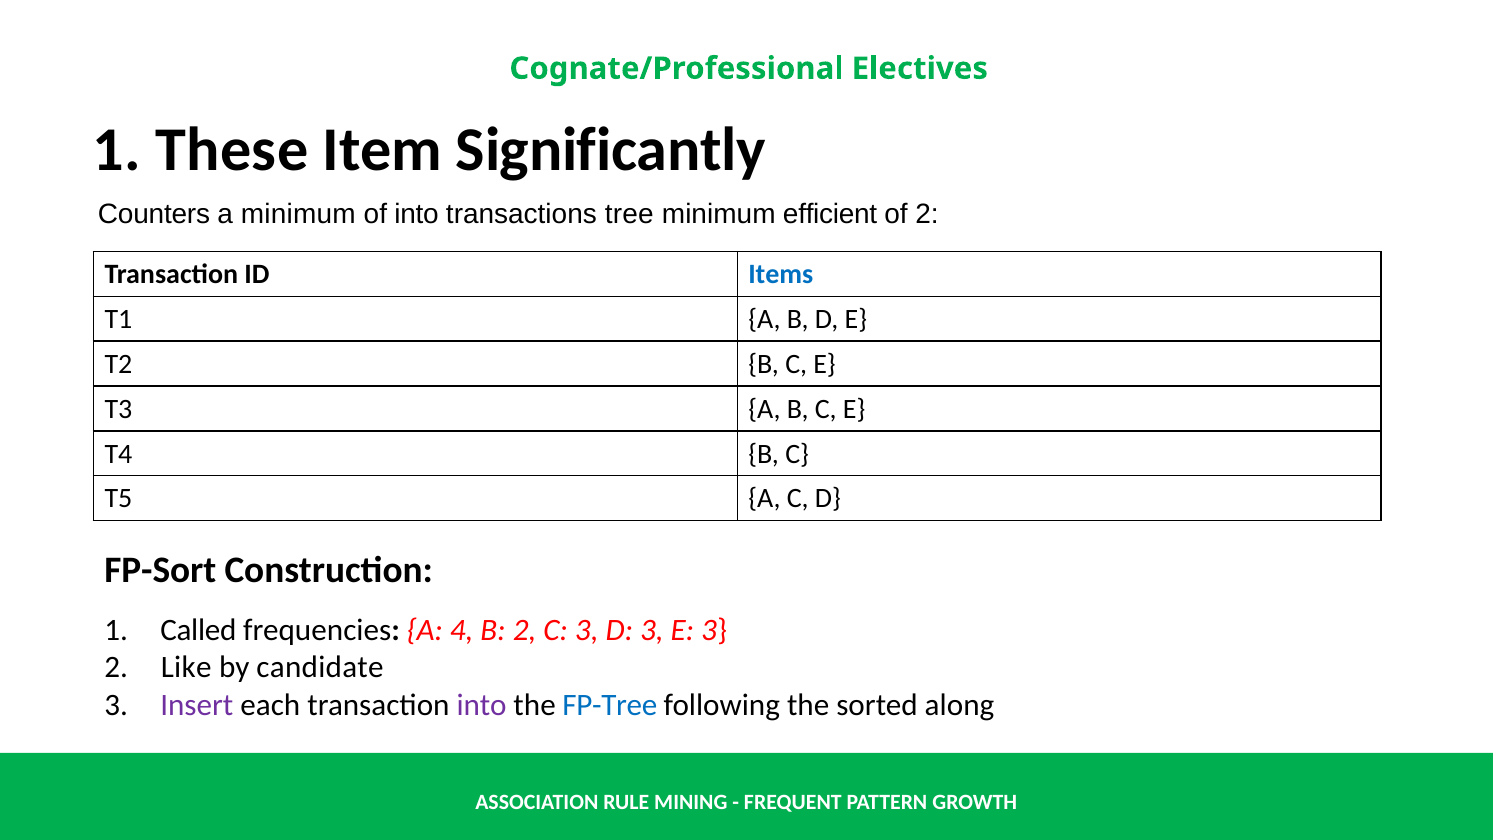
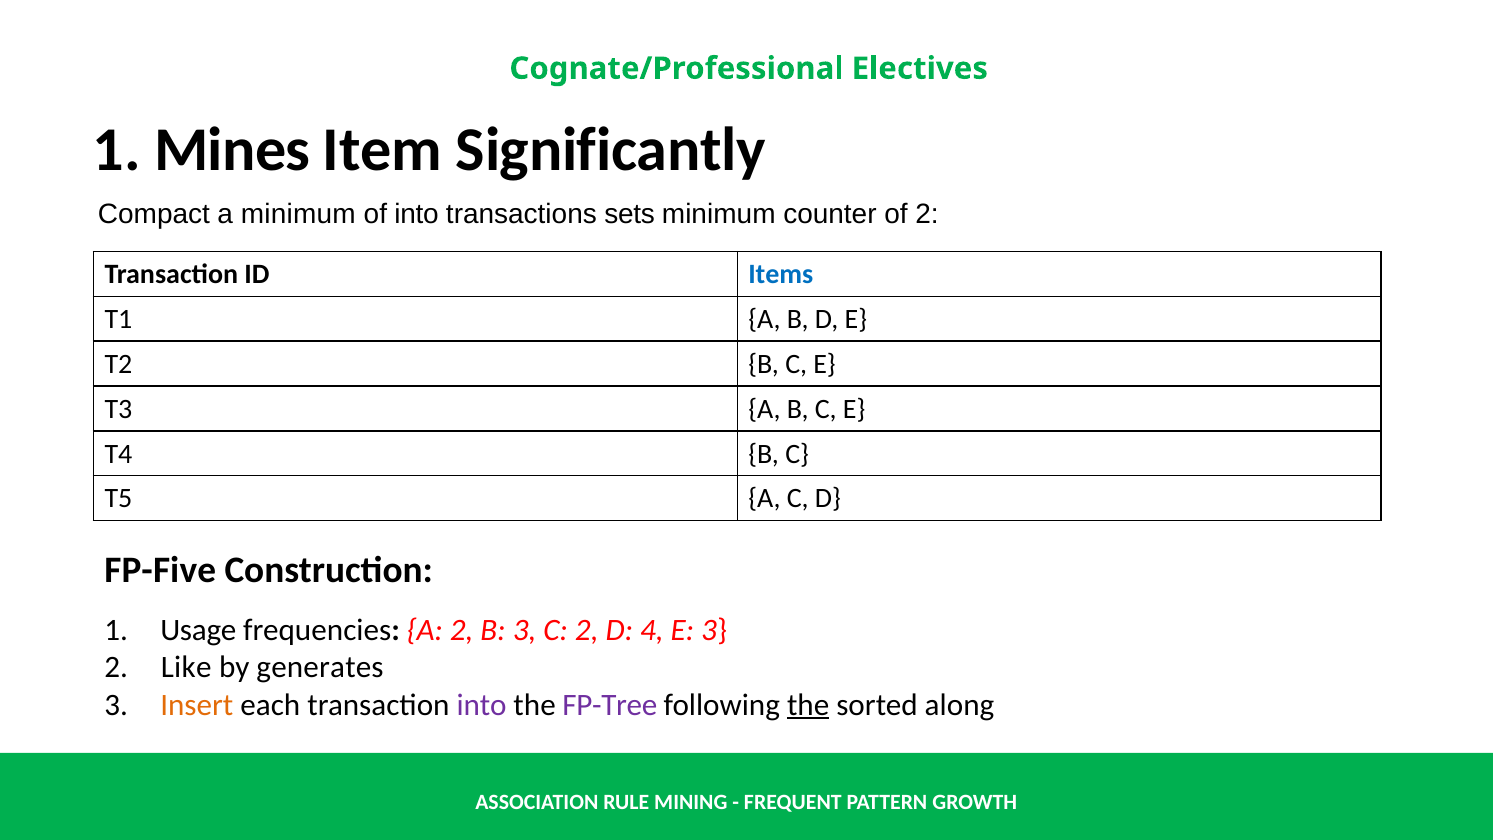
These: These -> Mines
Counters: Counters -> Compact
tree: tree -> sets
efficient: efficient -> counter
FP-Sort: FP-Sort -> FP-Five
Called: Called -> Usage
A 4: 4 -> 2
B 2: 2 -> 3
C 3: 3 -> 2
D 3: 3 -> 4
candidate: candidate -> generates
Insert colour: purple -> orange
FP-Tree colour: blue -> purple
the at (808, 705) underline: none -> present
